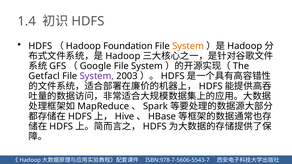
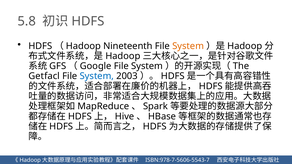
1.4: 1.4 -> 5.8
Foundation: Foundation -> Nineteenth
System at (97, 76) colour: purple -> blue
